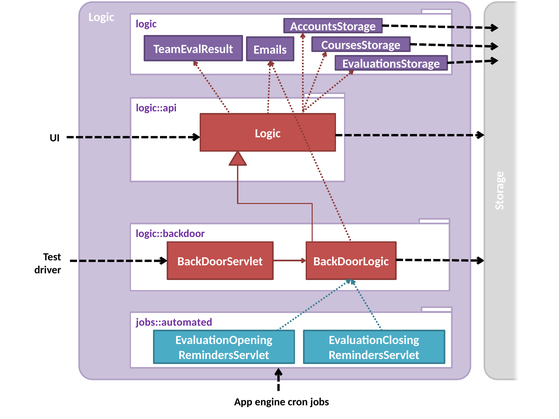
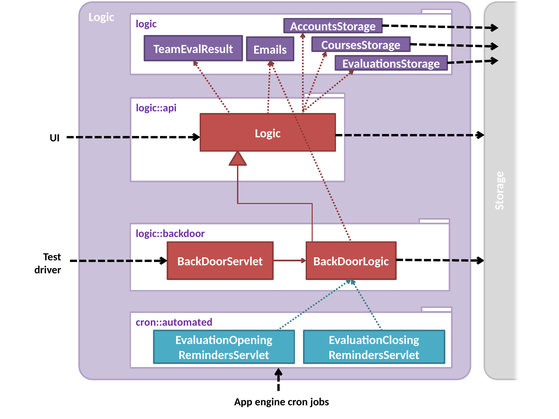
jobs::automated: jobs::automated -> cron::automated
